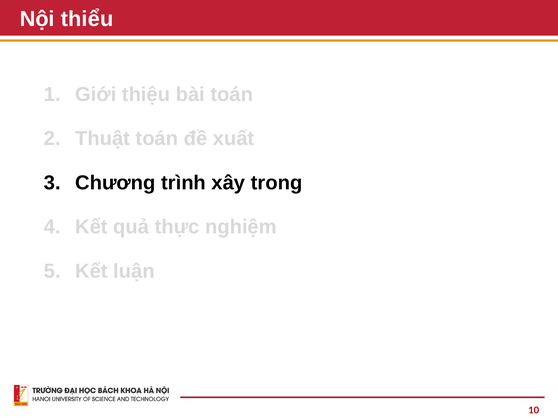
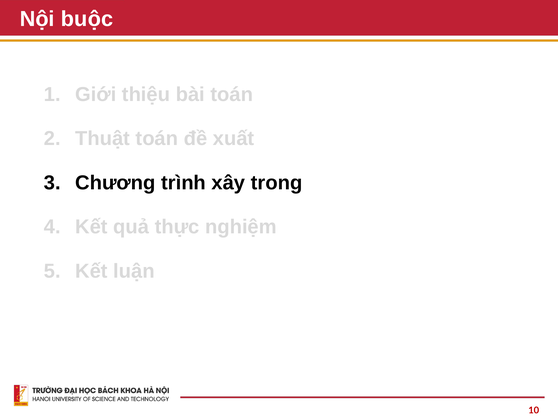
thiểu: thiểu -> buộc
